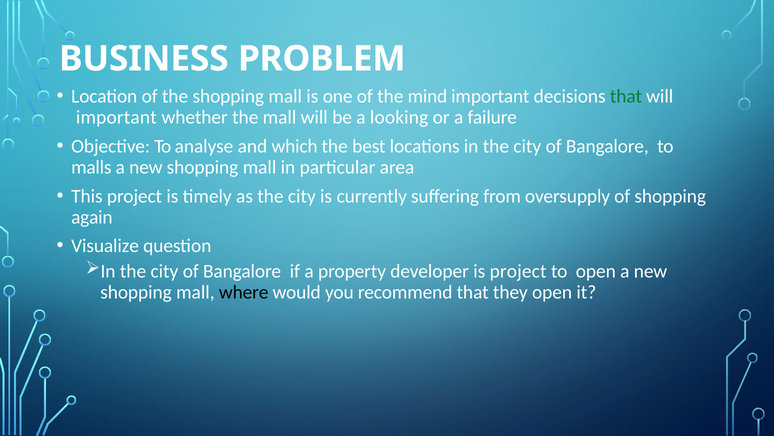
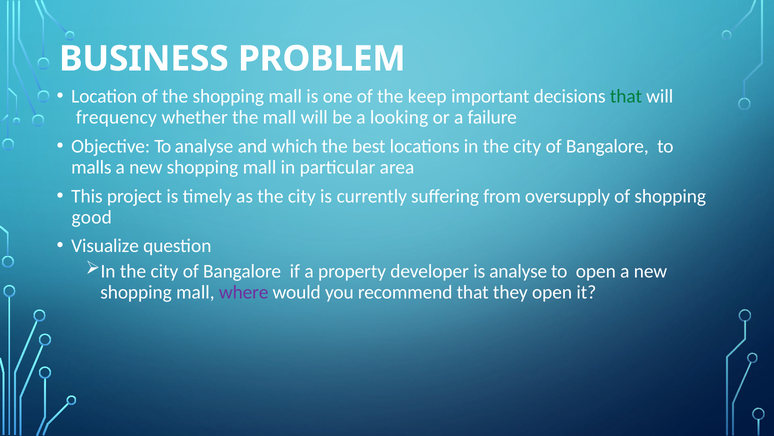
mind: mind -> keep
important at (116, 117): important -> frequency
again: again -> good
is project: project -> analyse
where colour: black -> purple
